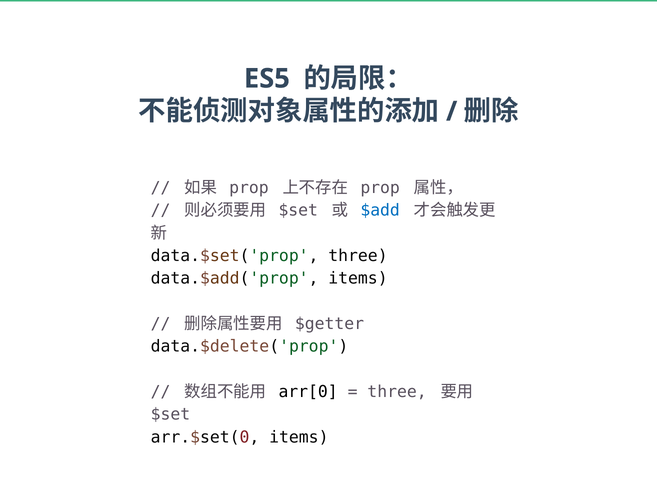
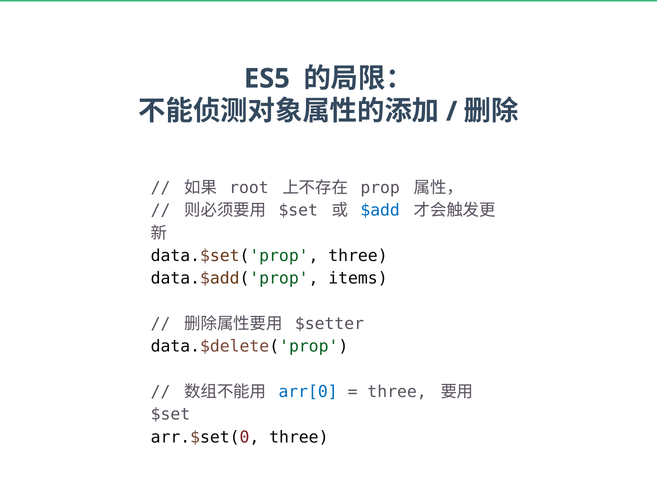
prop at (249, 188): prop -> root
$getter: $getter -> $setter
arr[0 colour: black -> blue
arr.$set(0 items: items -> three
